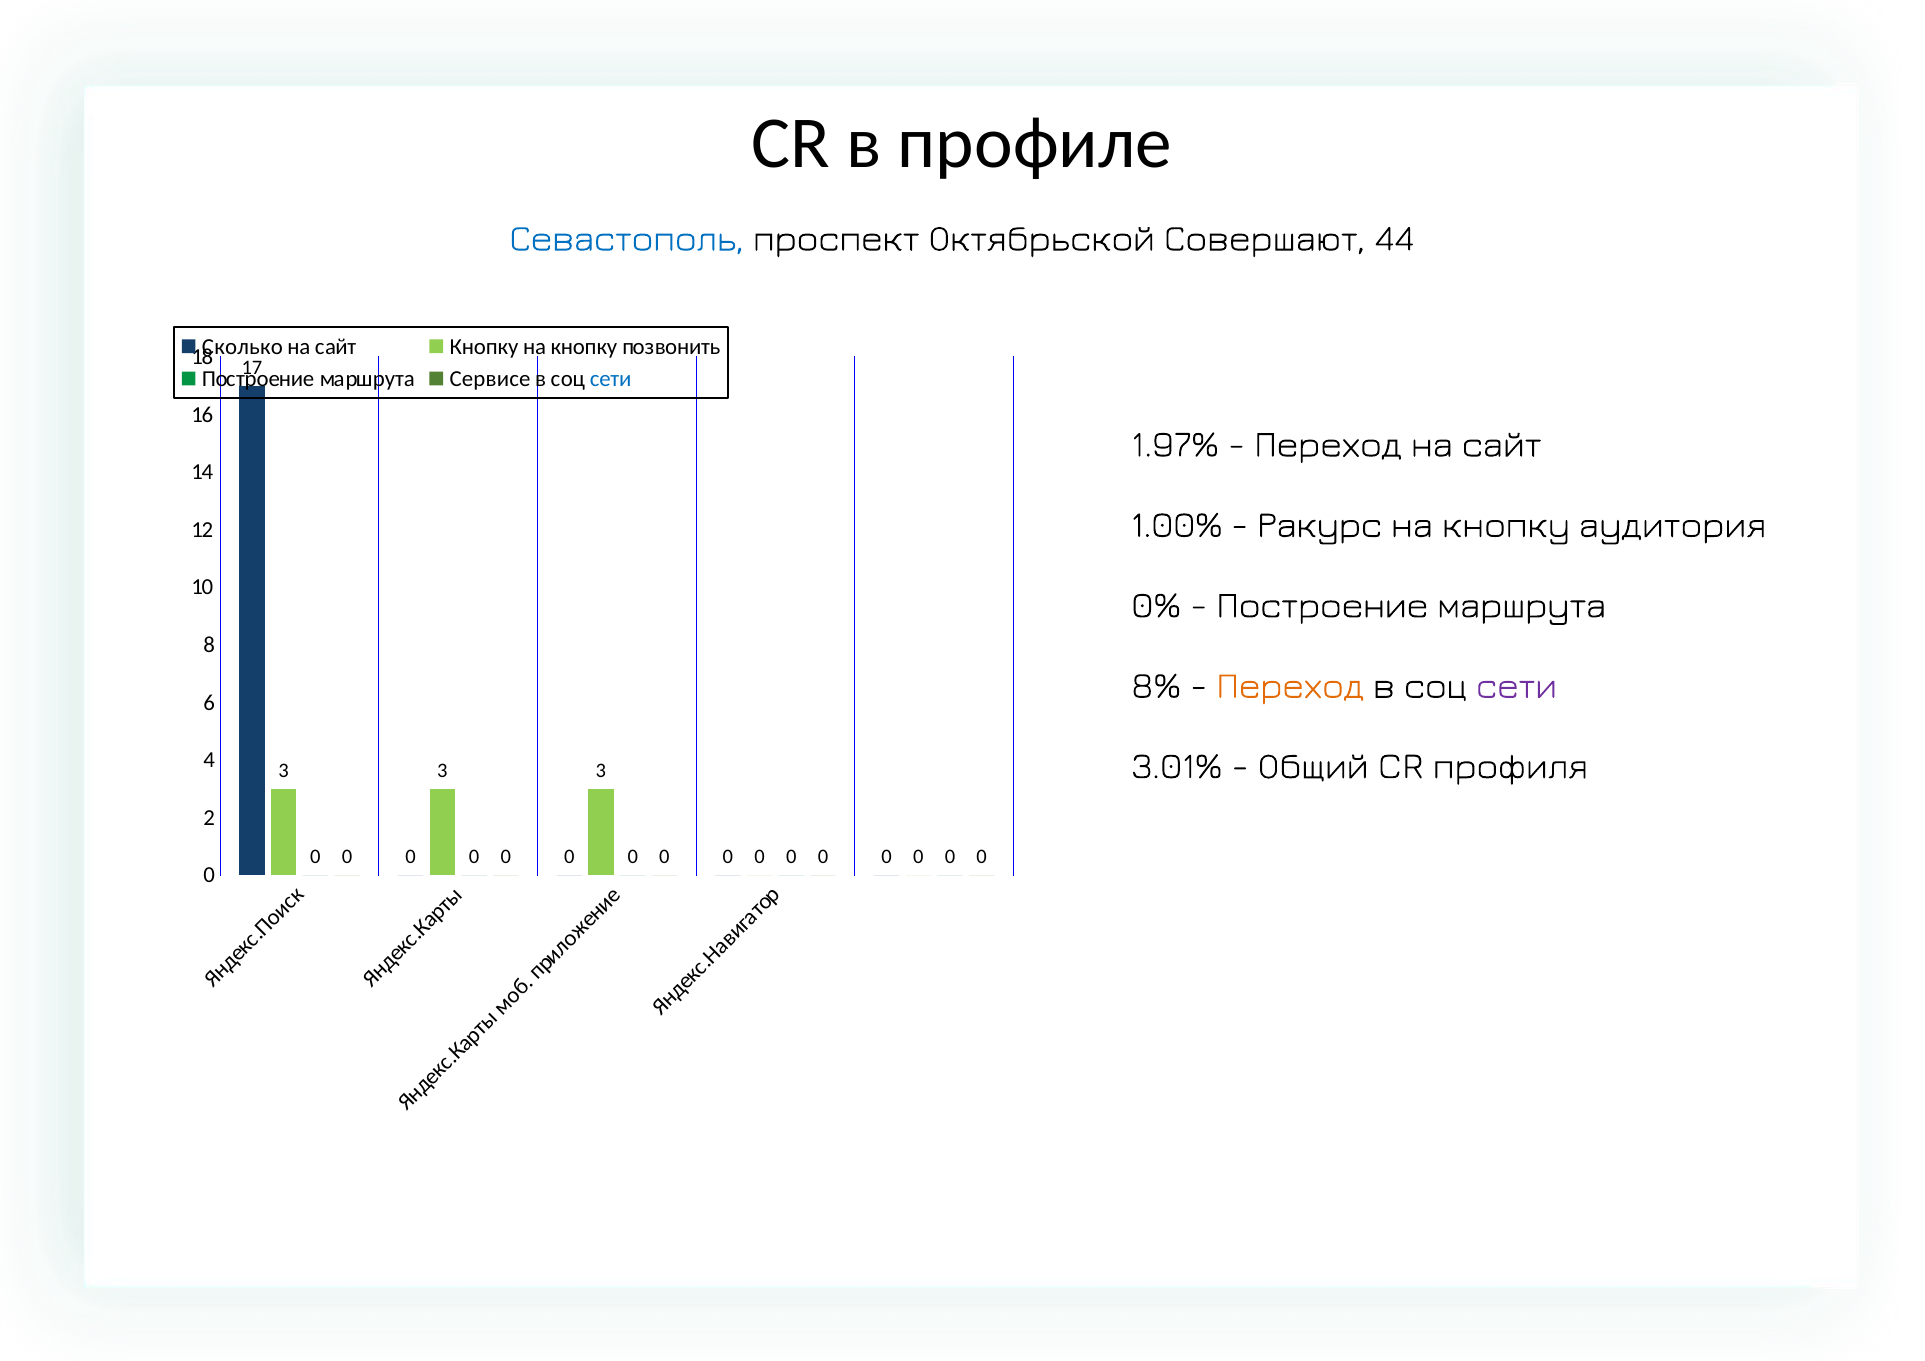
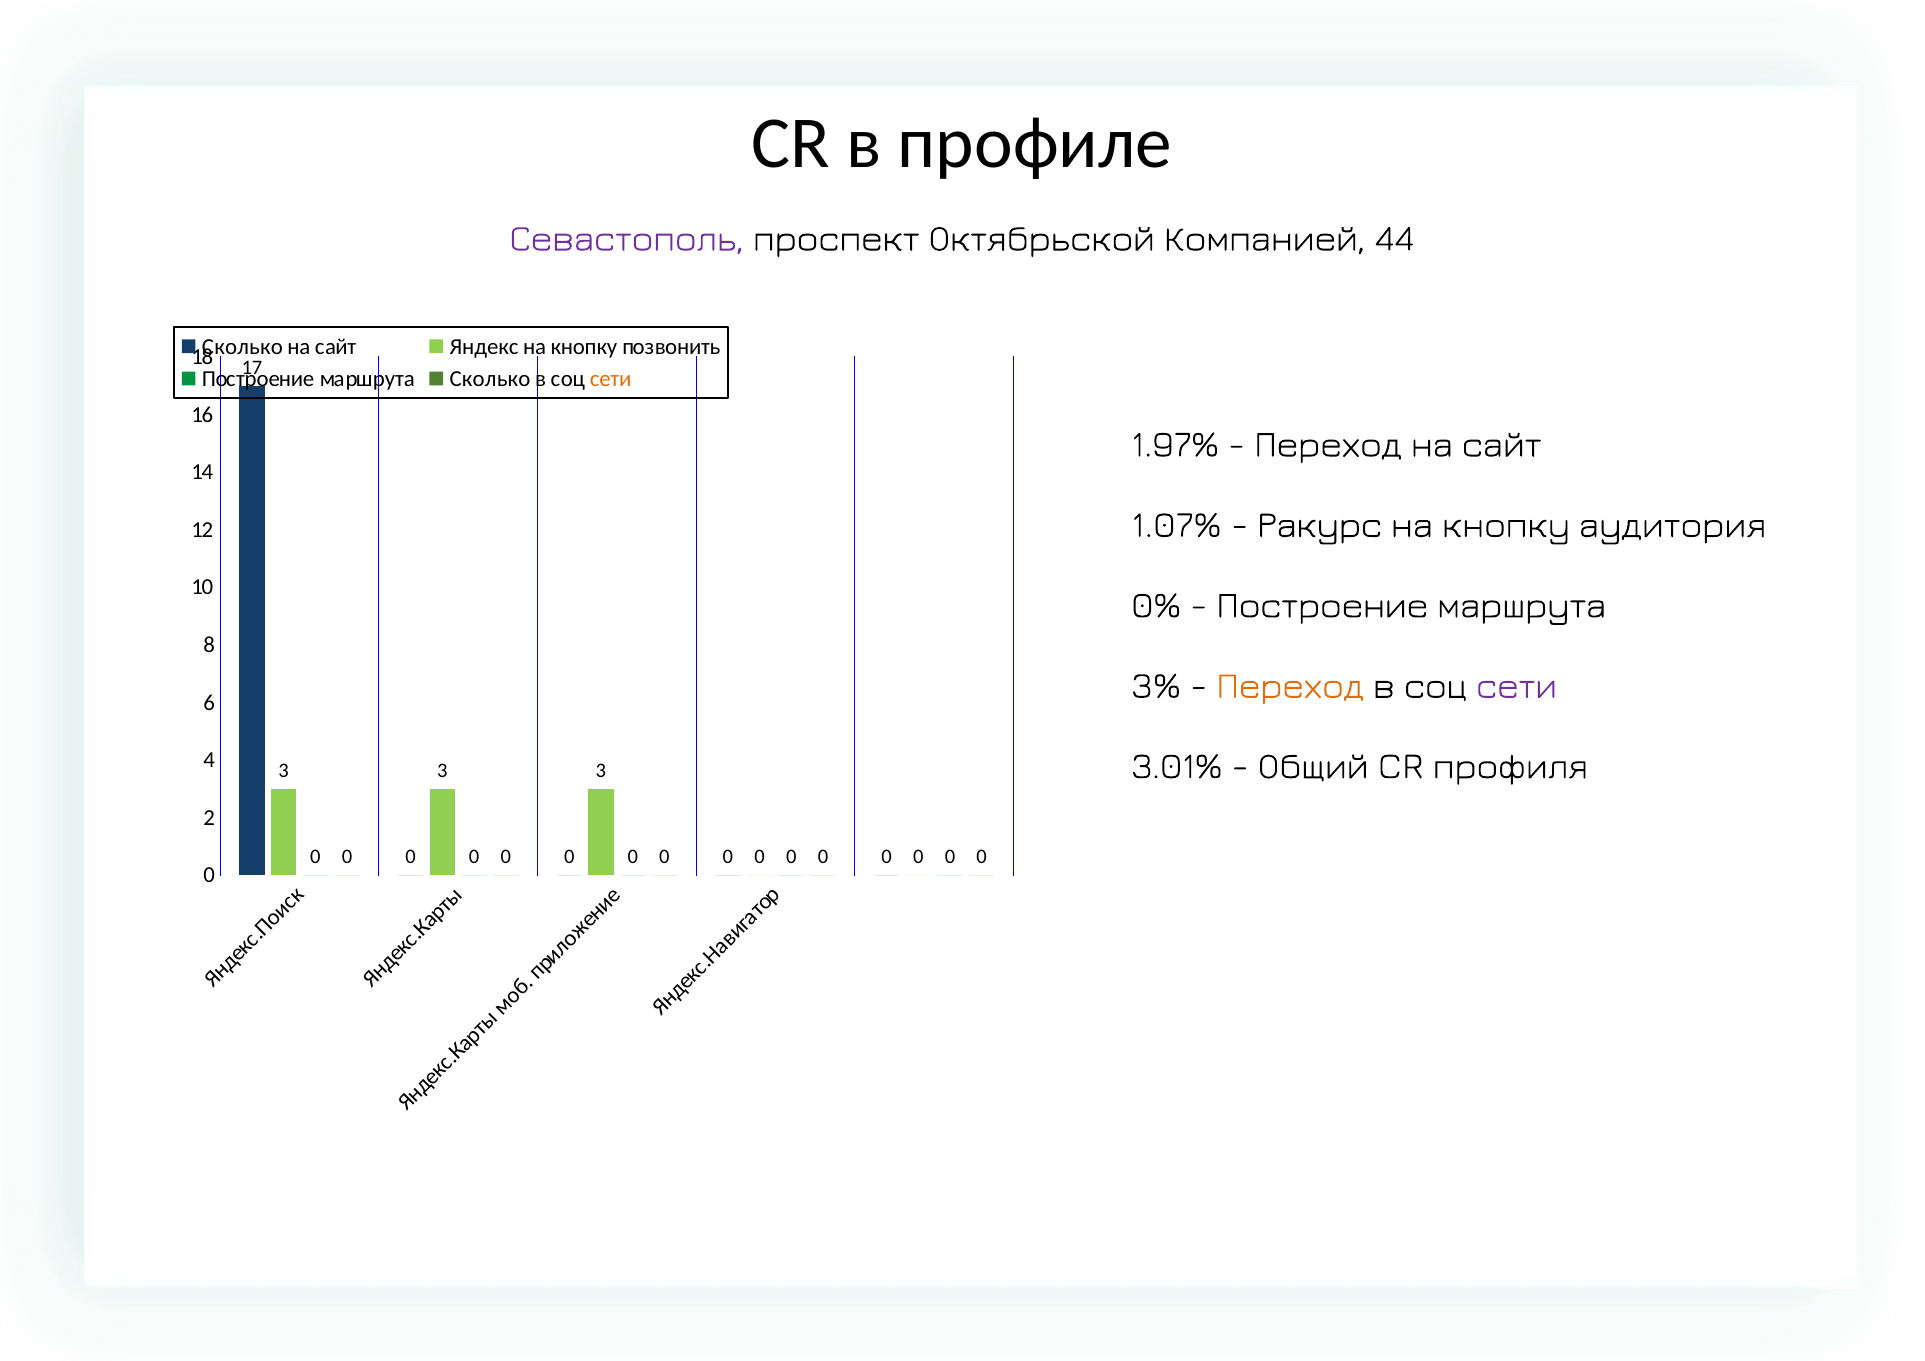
Севастополь colour: blue -> purple
Совершают: Совершают -> Компанией
сайт Кнопку: Кнопку -> Яндекс
маршрута Сервисе: Сервисе -> Сколько
сети at (611, 379) colour: blue -> orange
1.00%: 1.00% -> 1.07%
8%: 8% -> 3%
